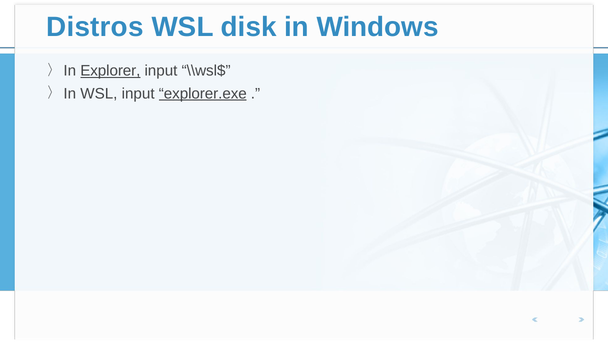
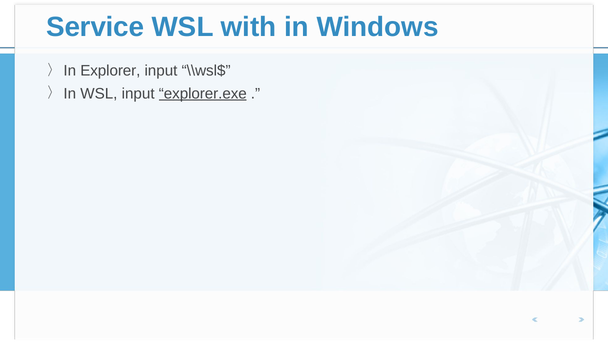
Distros: Distros -> Service
disk: disk -> with
Explorer underline: present -> none
